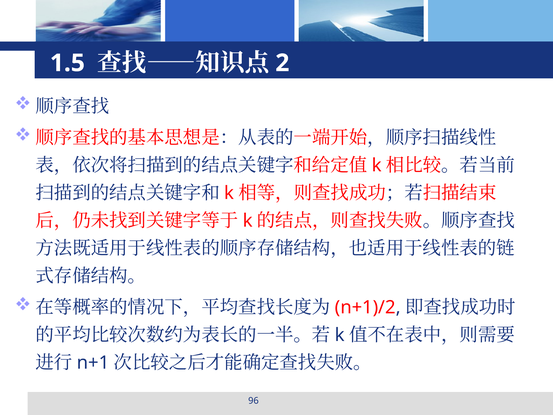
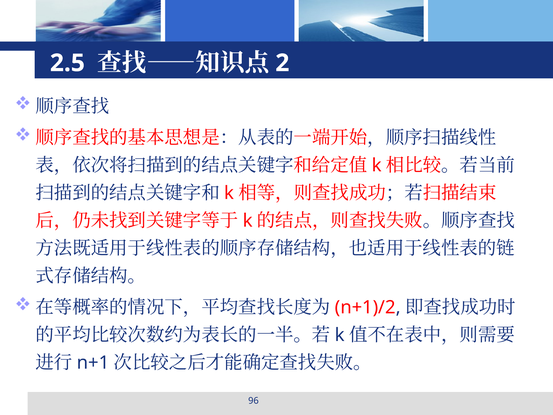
1.5: 1.5 -> 2.5
